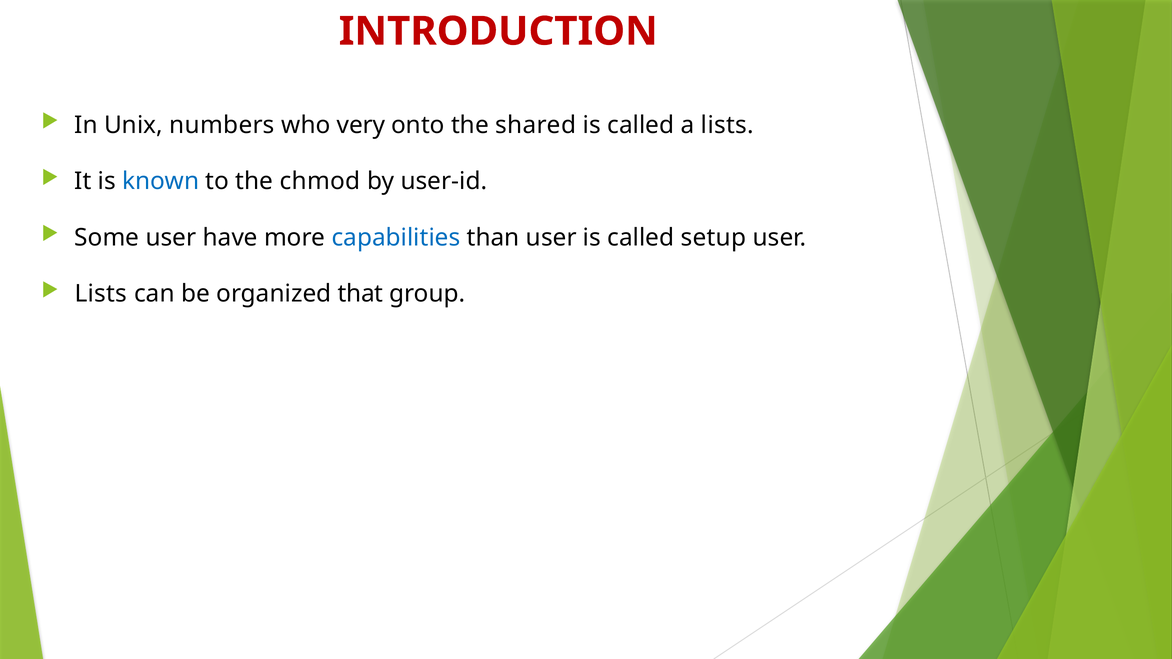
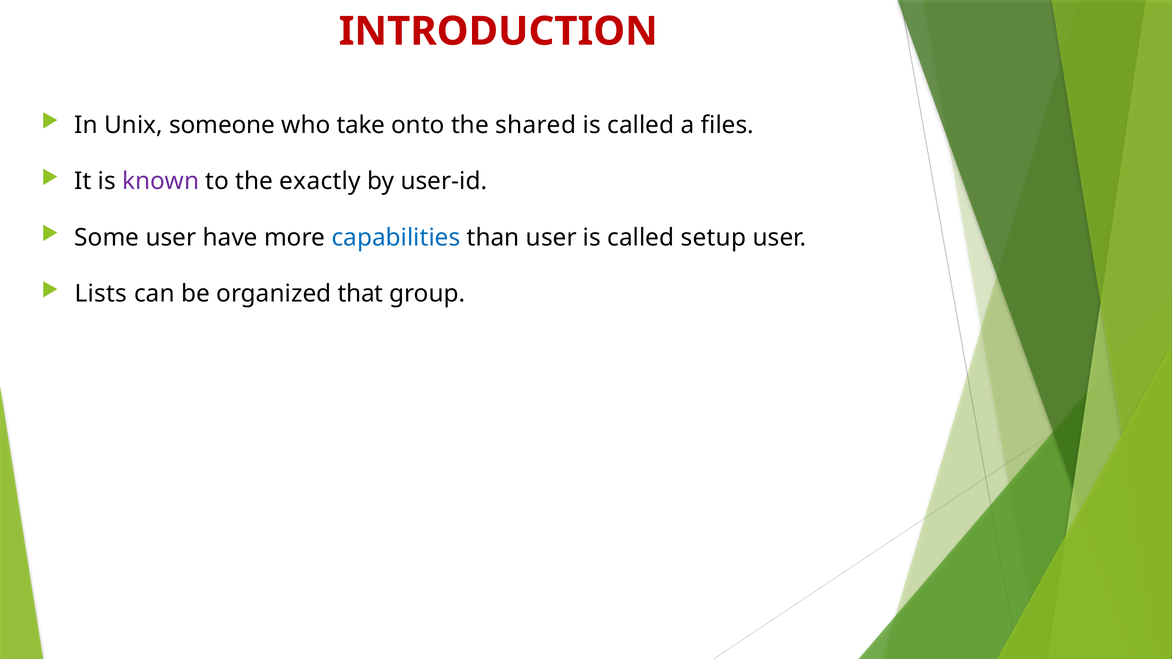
numbers: numbers -> someone
very: very -> take
a lists: lists -> files
known colour: blue -> purple
chmod: chmod -> exactly
